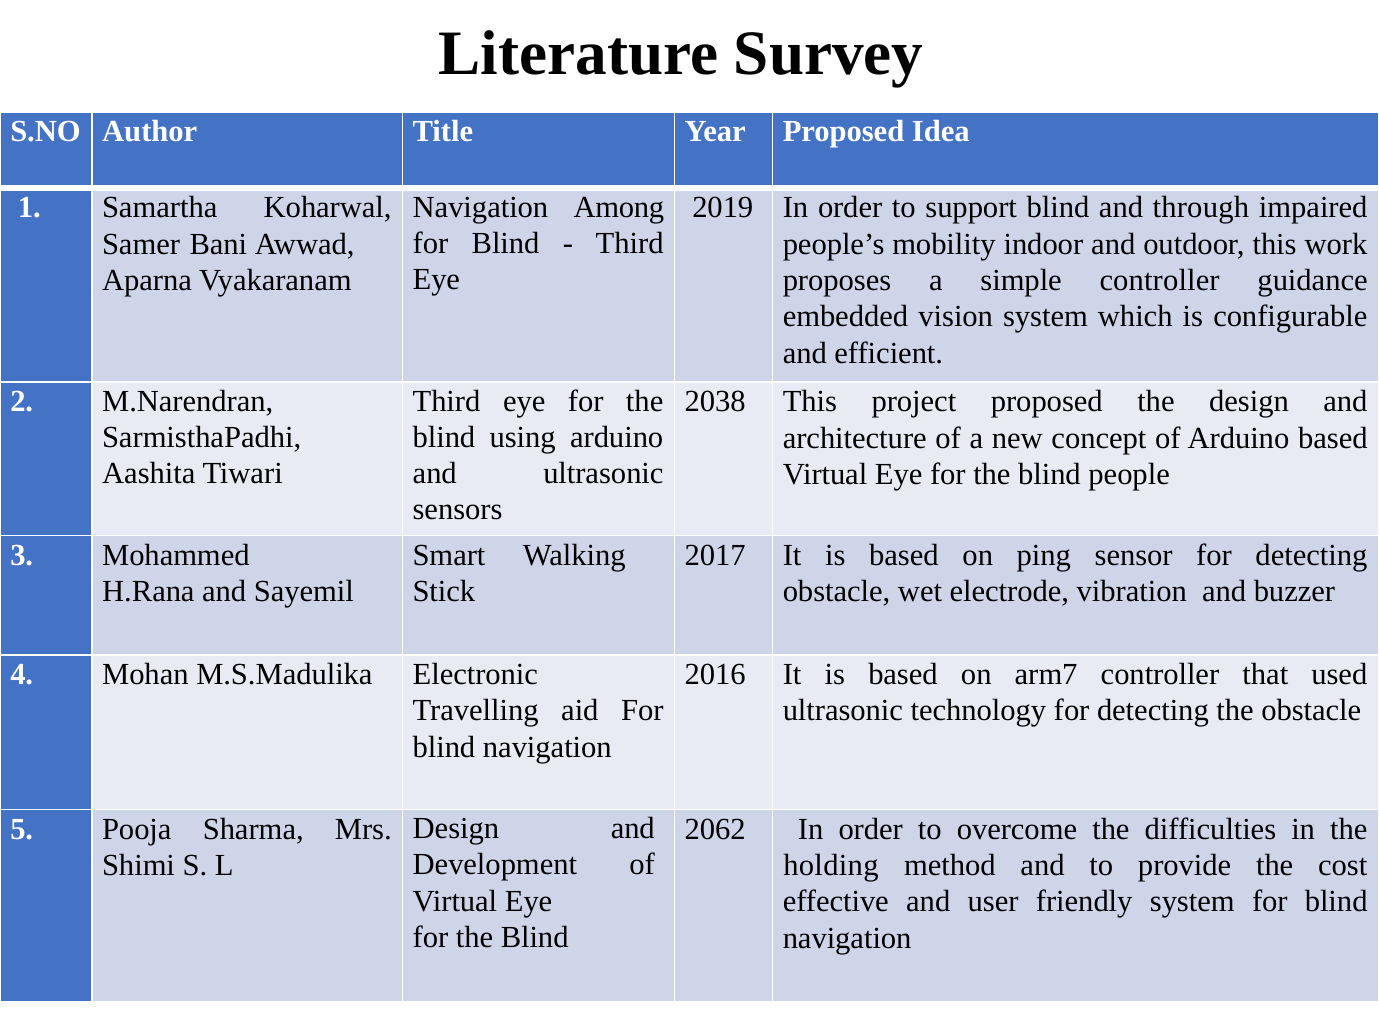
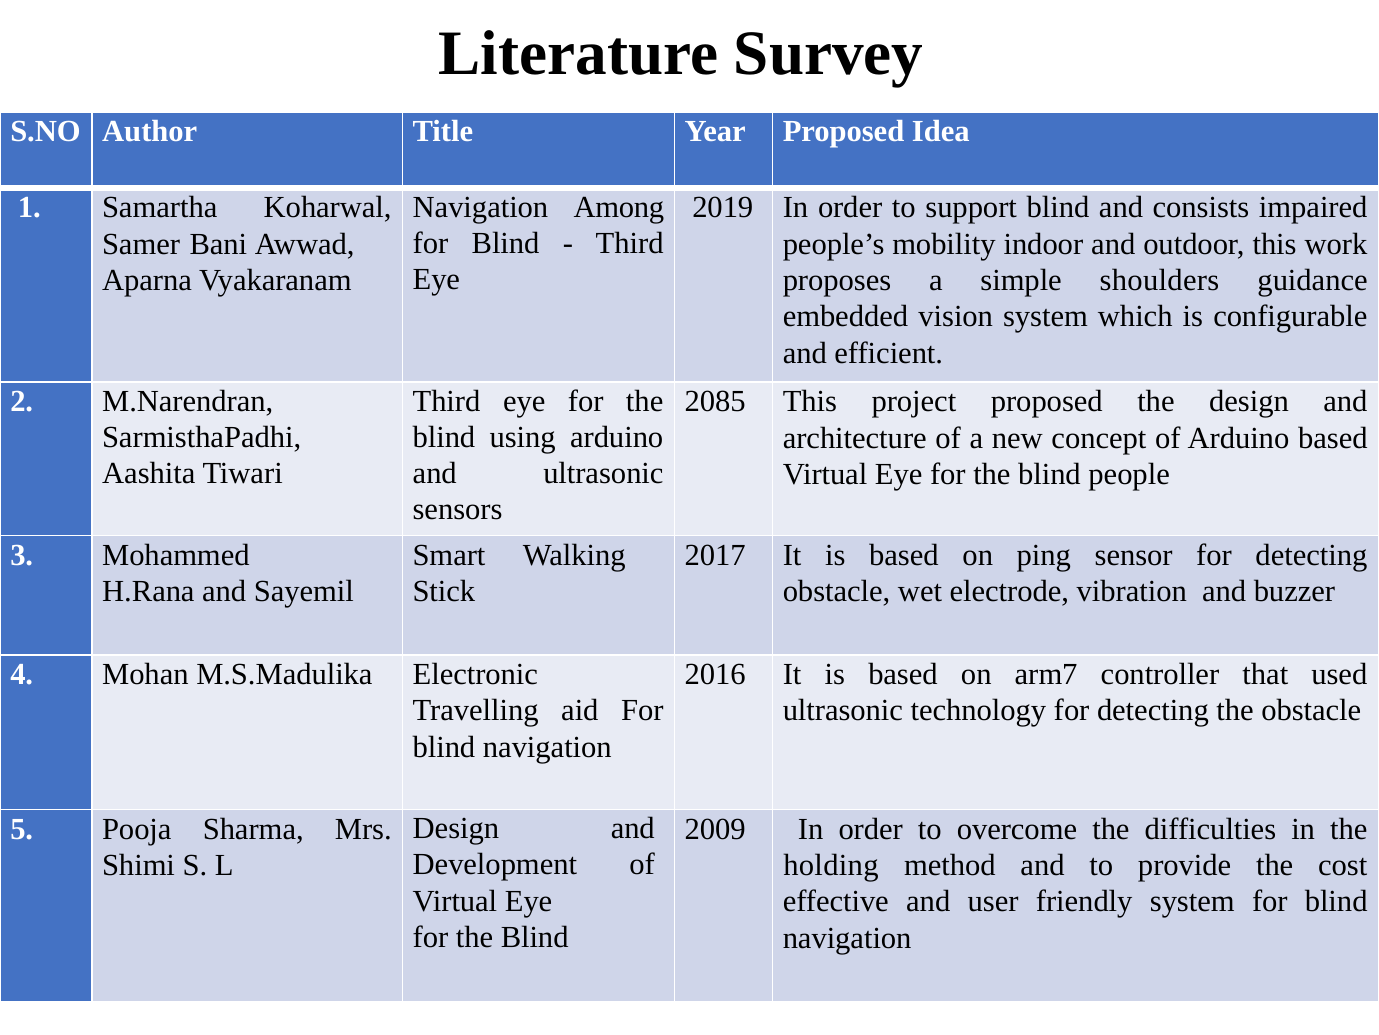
through: through -> consists
simple controller: controller -> shoulders
2038: 2038 -> 2085
2062: 2062 -> 2009
